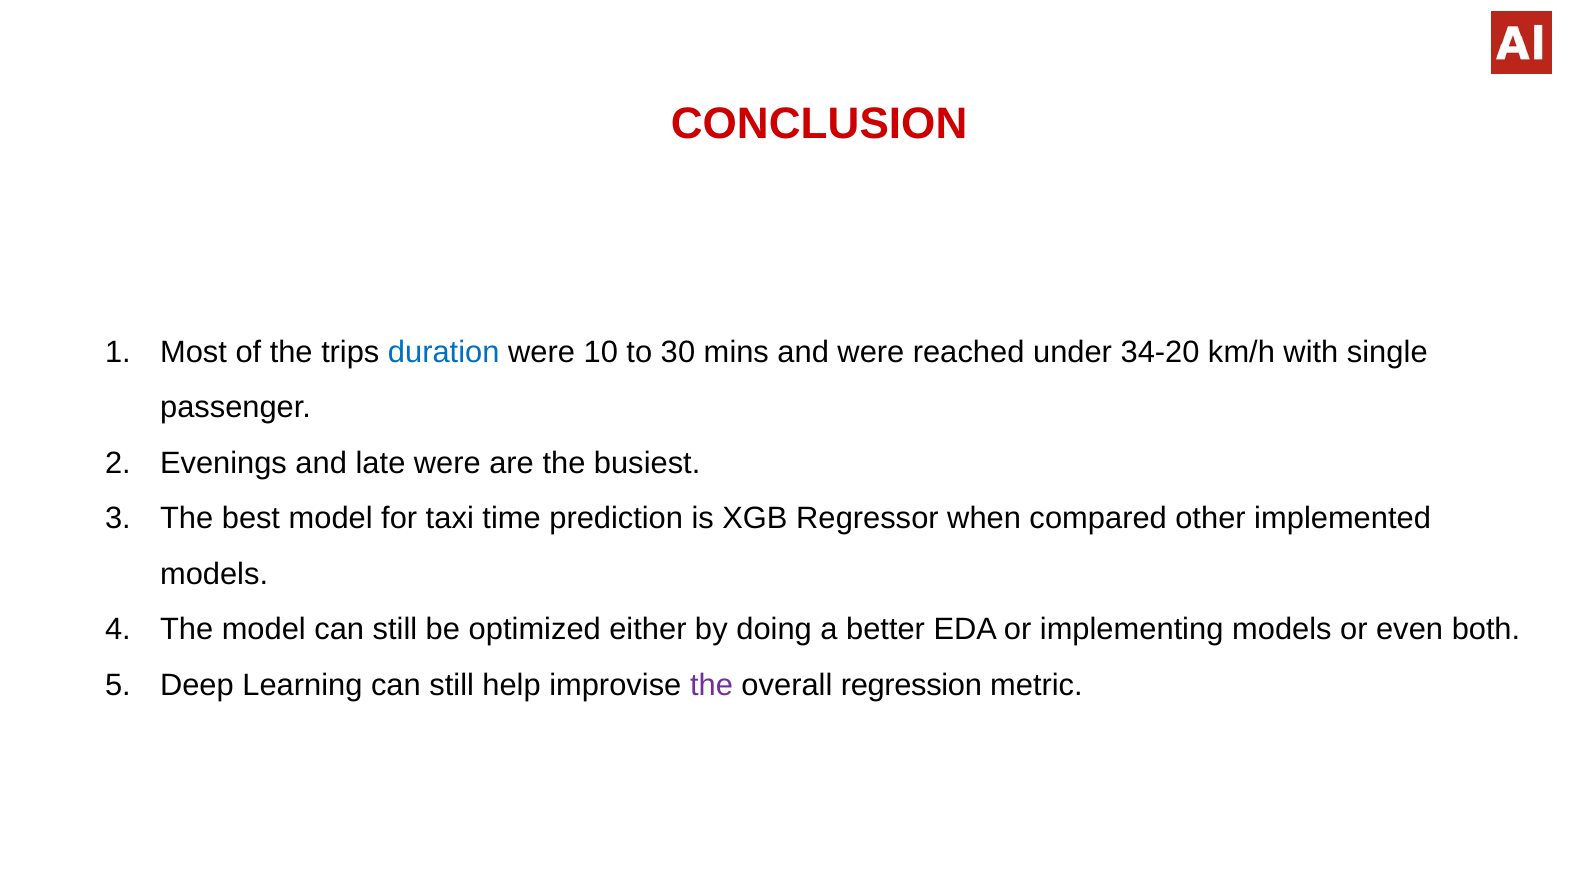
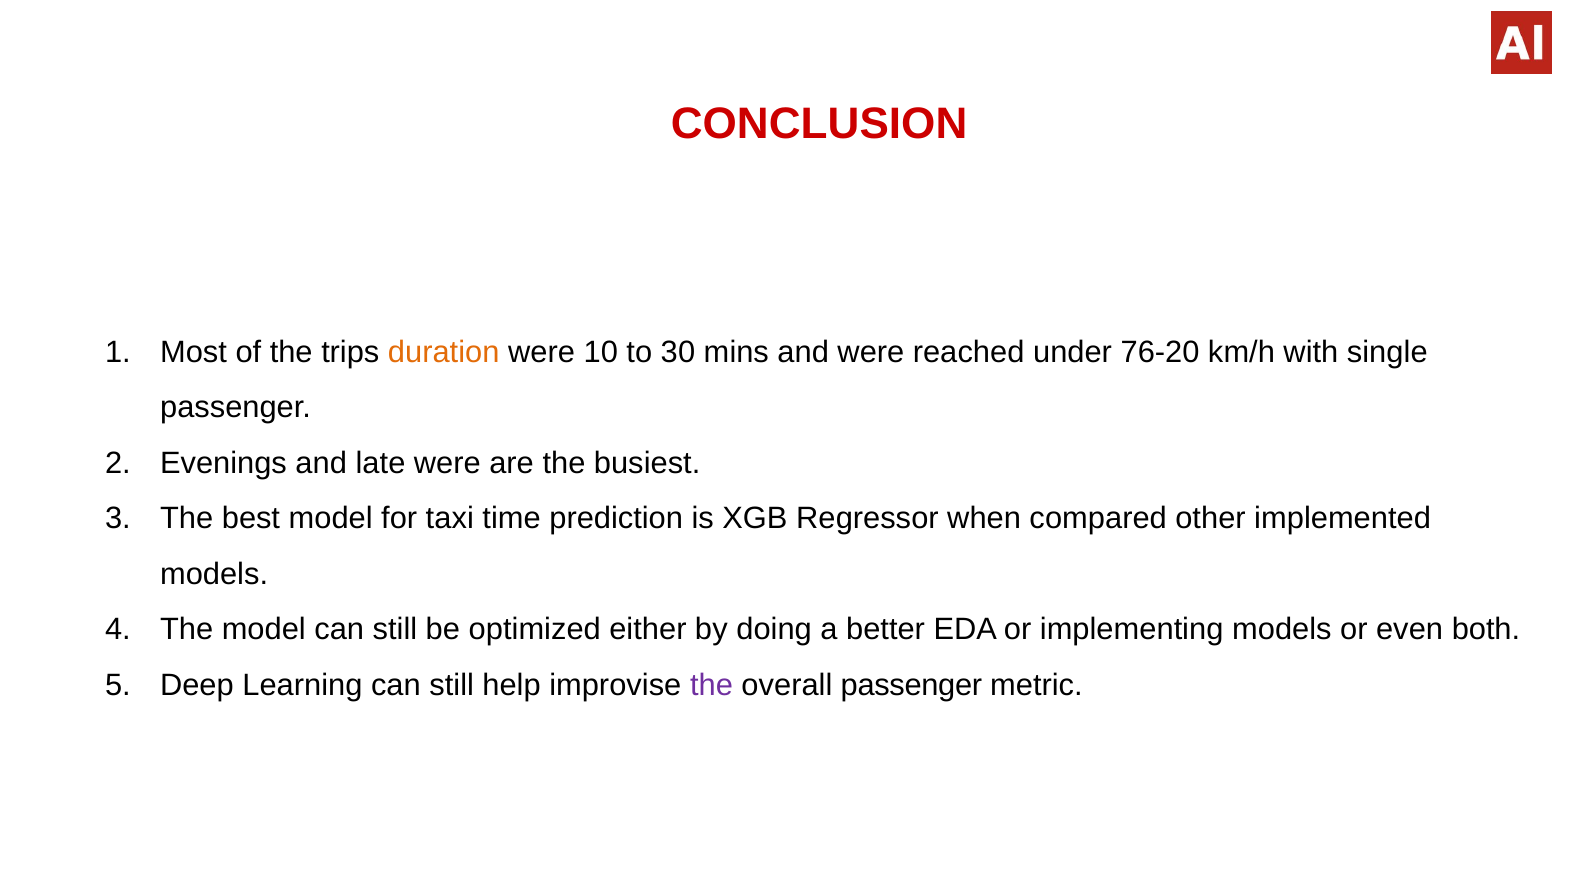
duration colour: blue -> orange
34-20: 34-20 -> 76-20
overall regression: regression -> passenger
